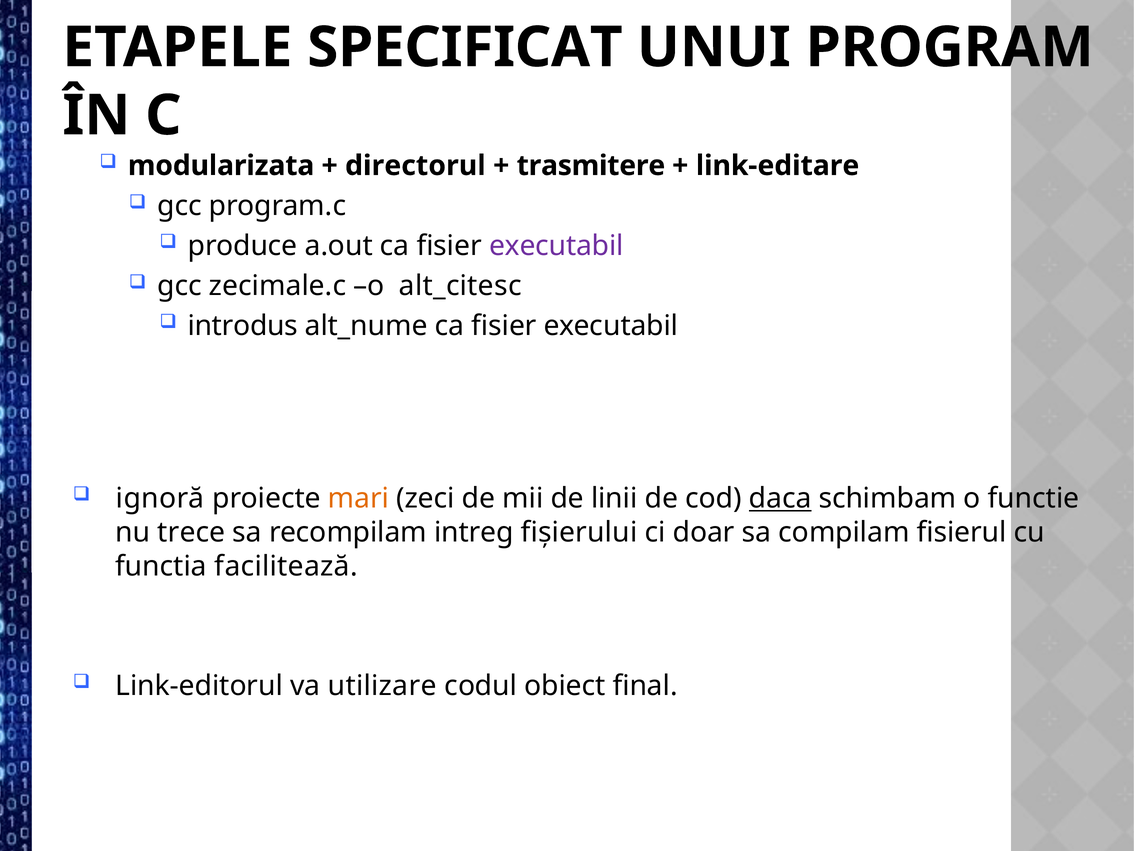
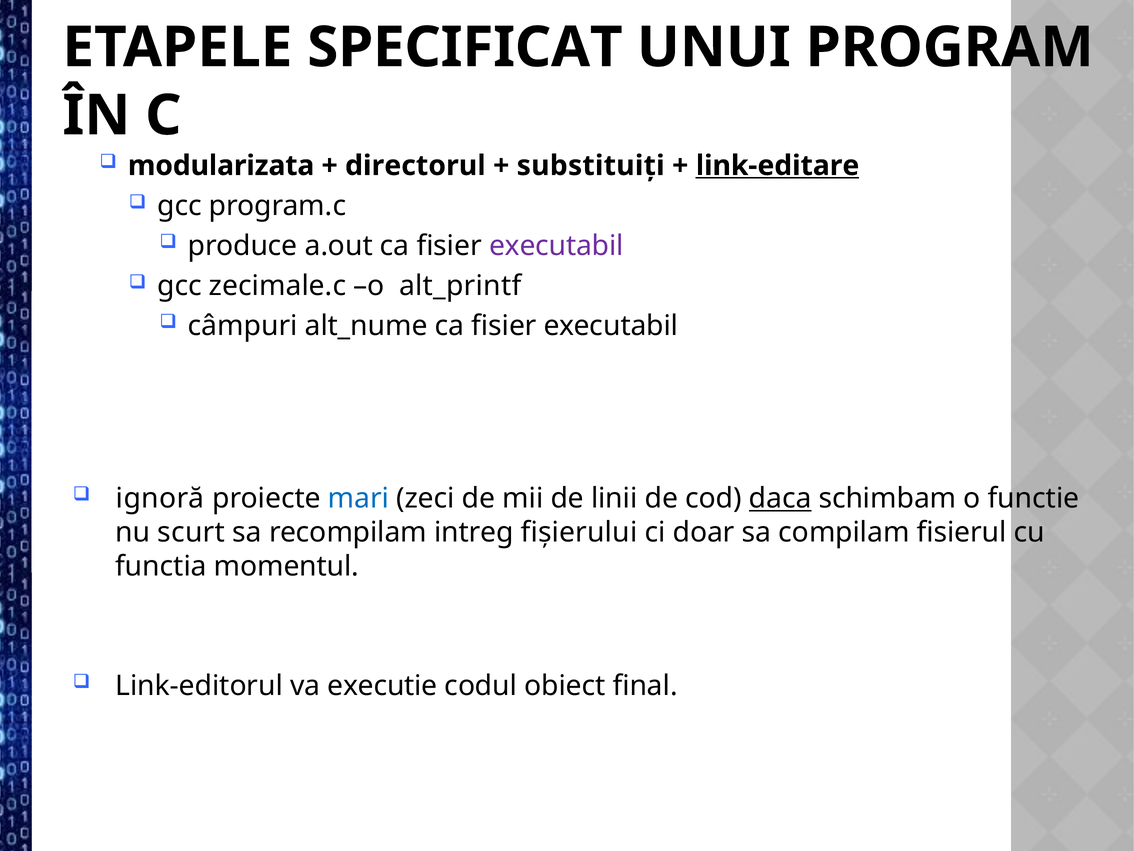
trasmitere: trasmitere -> substituiți
link-editare underline: none -> present
alt_citesc: alt_citesc -> alt_printf
introdus: introdus -> câmpuri
mari colour: orange -> blue
trece: trece -> scurt
facilitează: facilitează -> momentul
utilizare: utilizare -> executie
